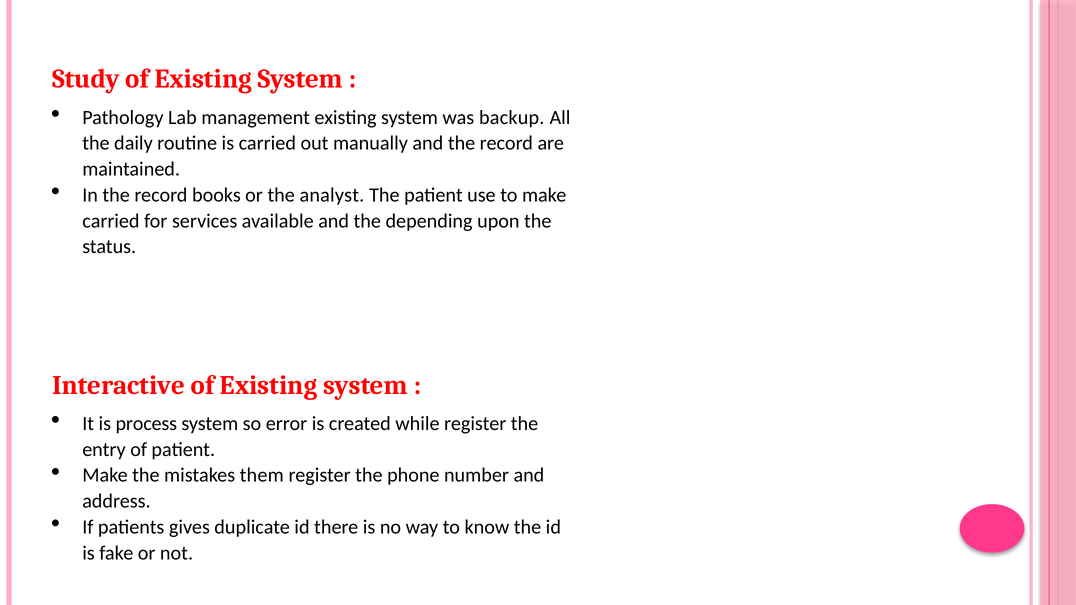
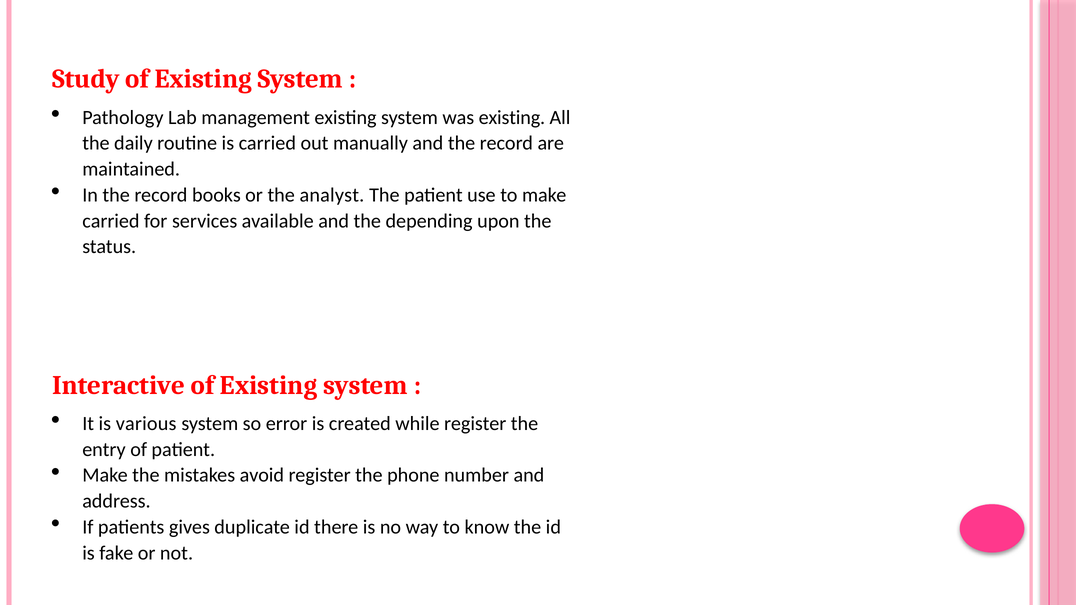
was backup: backup -> existing
process: process -> various
them: them -> avoid
